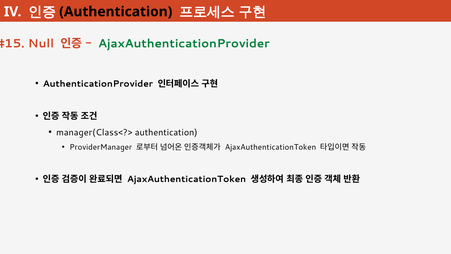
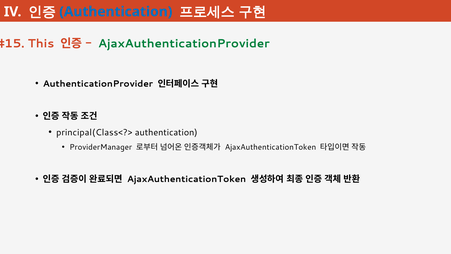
Authentication at (116, 12) colour: black -> blue
Null: Null -> This
manager(Class<?>: manager(Class<?> -> principal(Class<?>
